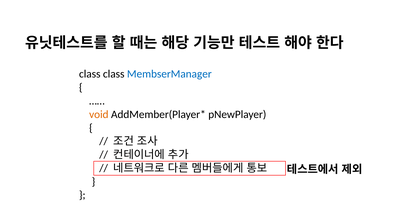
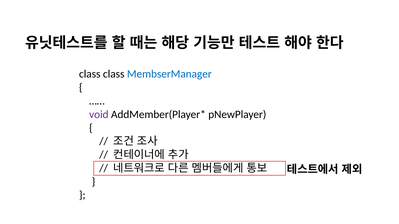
void colour: orange -> purple
